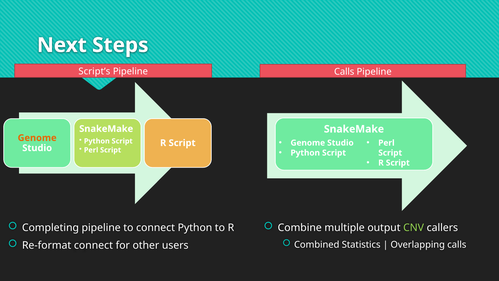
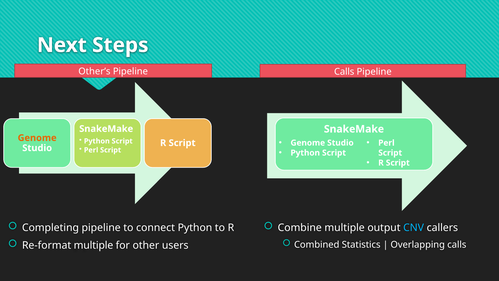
Script’s: Script’s -> Other’s
CNV colour: light green -> light blue
Re-format connect: connect -> multiple
